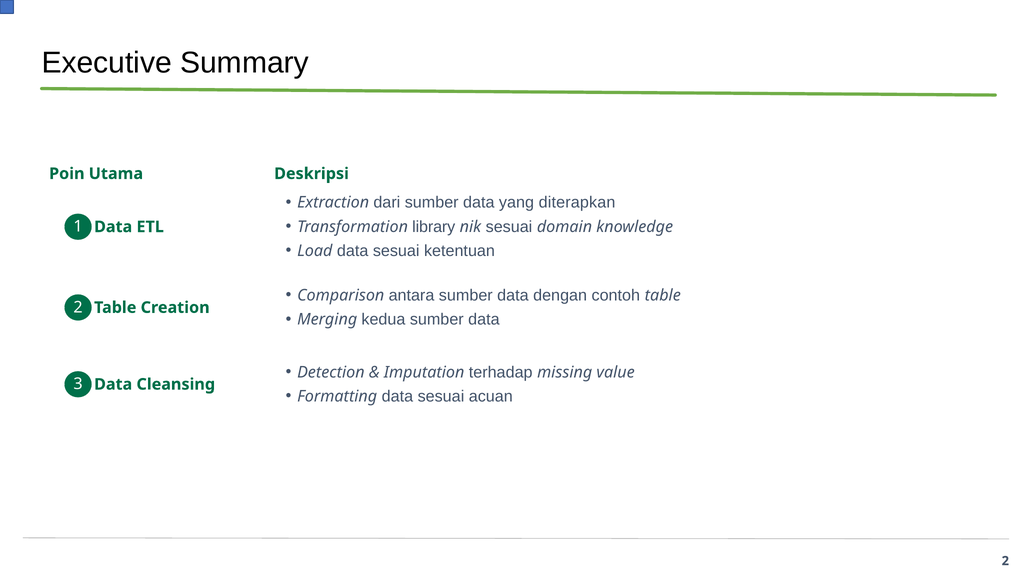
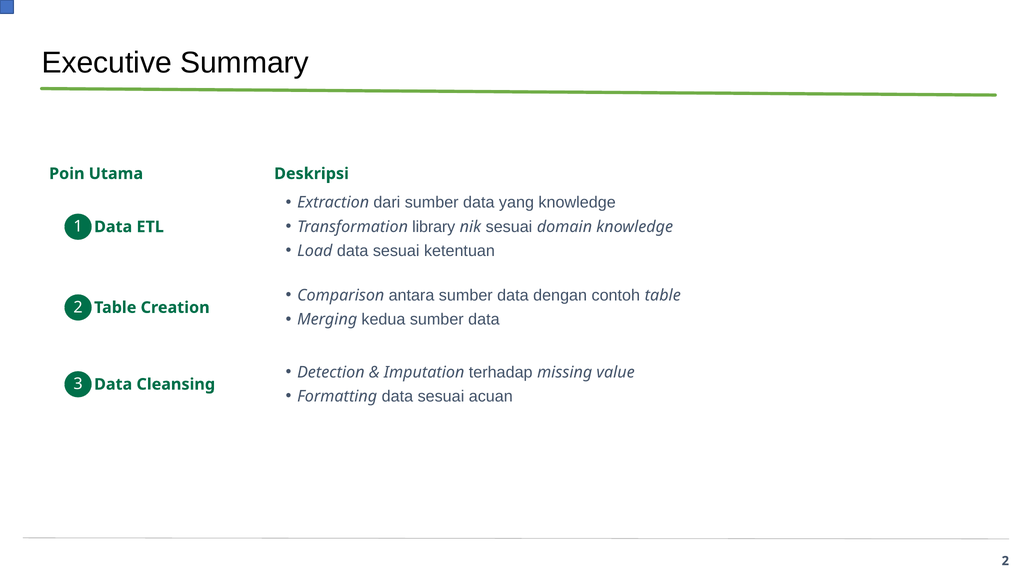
yang diterapkan: diterapkan -> knowledge
